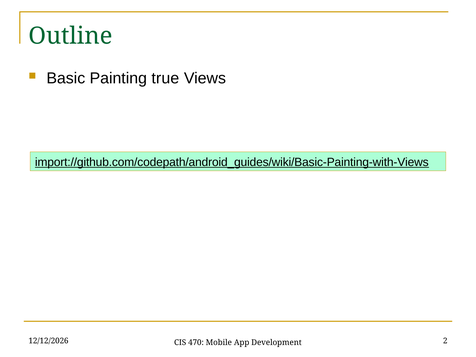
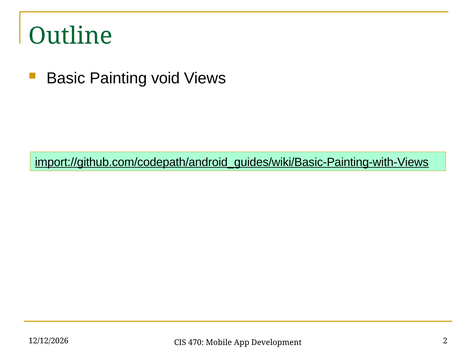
true: true -> void
